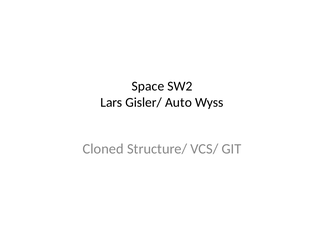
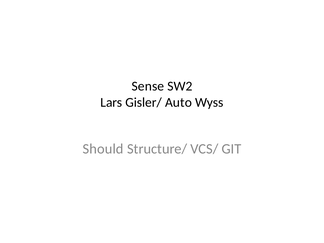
Space: Space -> Sense
Cloned: Cloned -> Should
